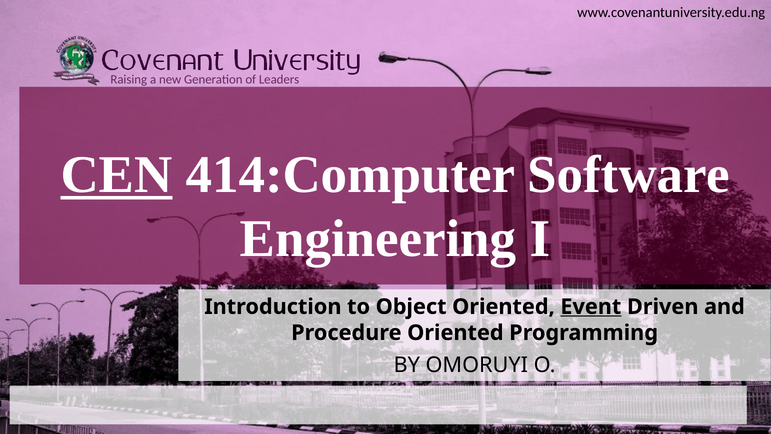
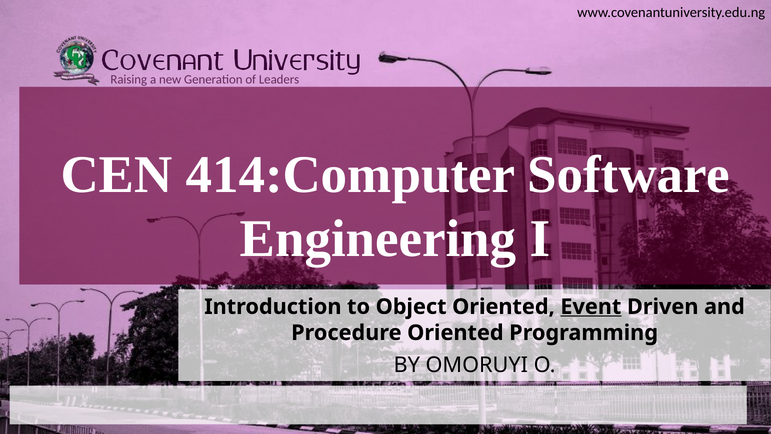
CEN underline: present -> none
